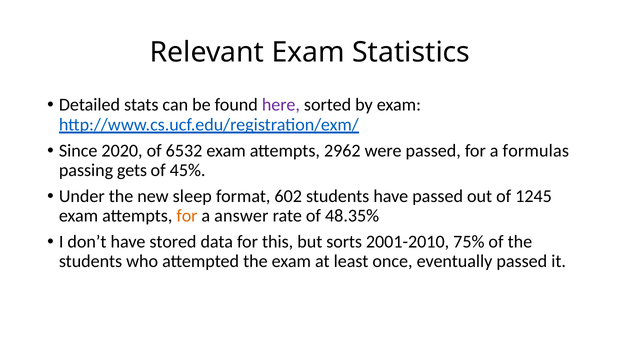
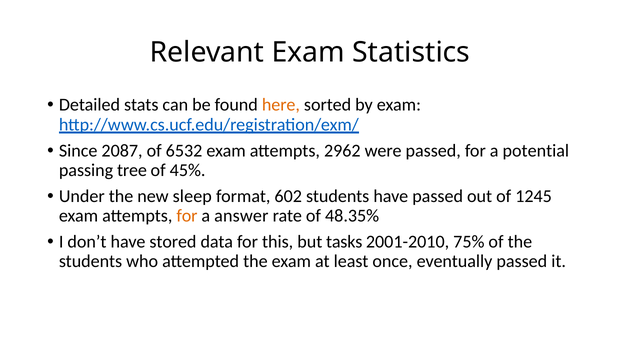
here colour: purple -> orange
2020: 2020 -> 2087
formulas: formulas -> potential
gets: gets -> tree
sorts: sorts -> tasks
